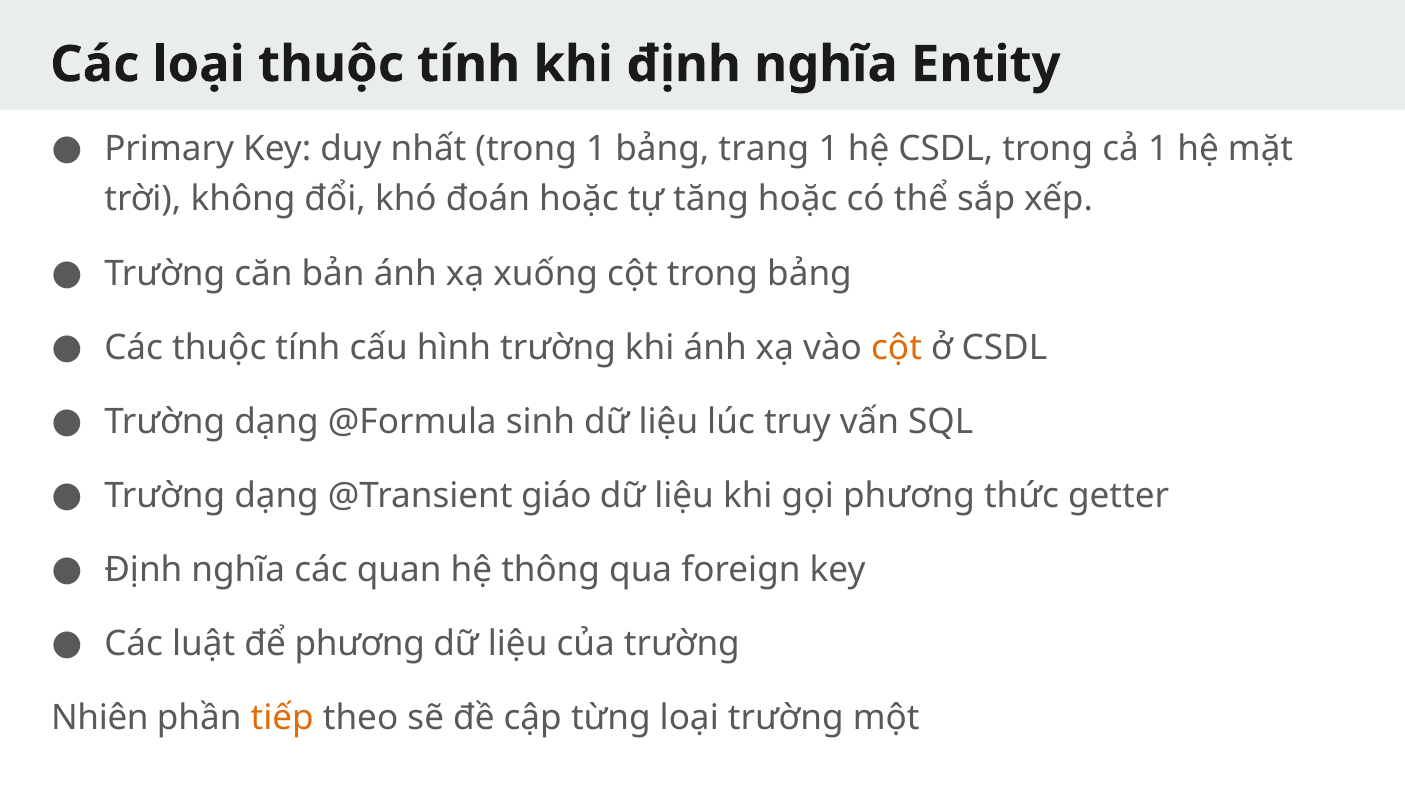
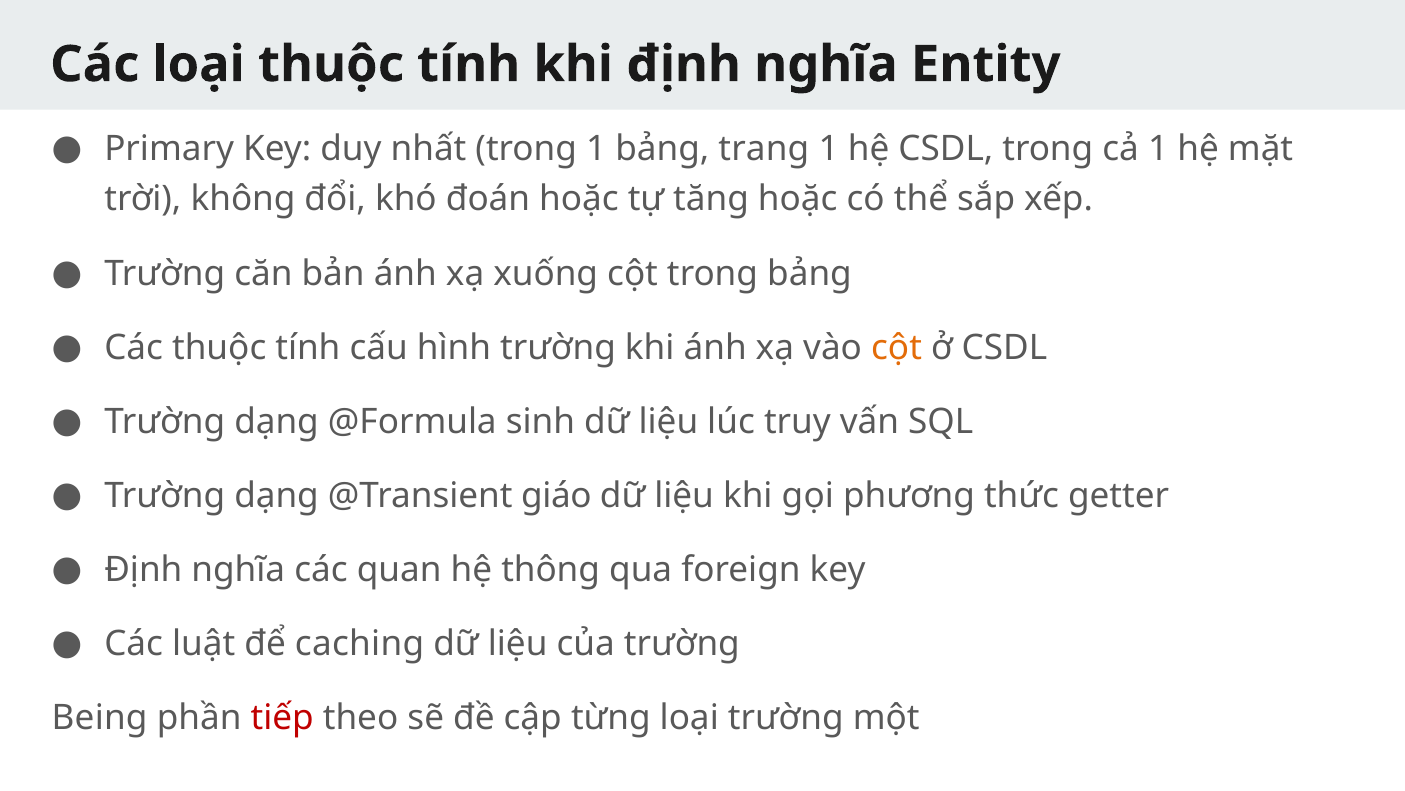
để phương: phương -> caching
Nhiên: Nhiên -> Being
tiếp colour: orange -> red
